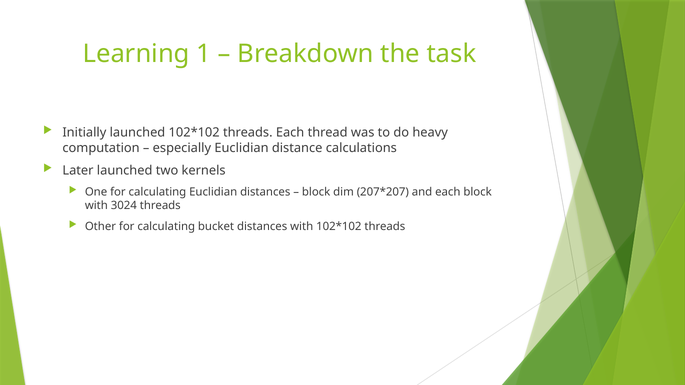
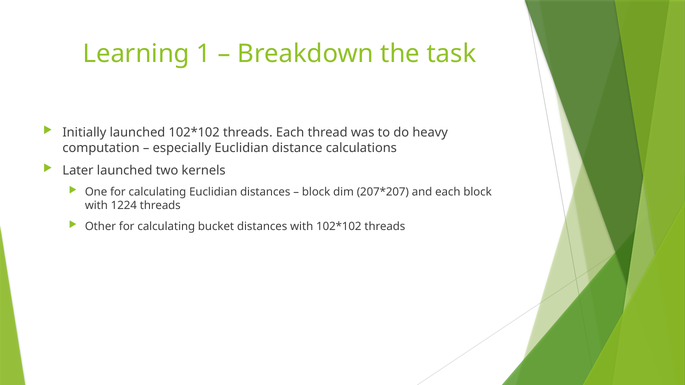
3024: 3024 -> 1224
